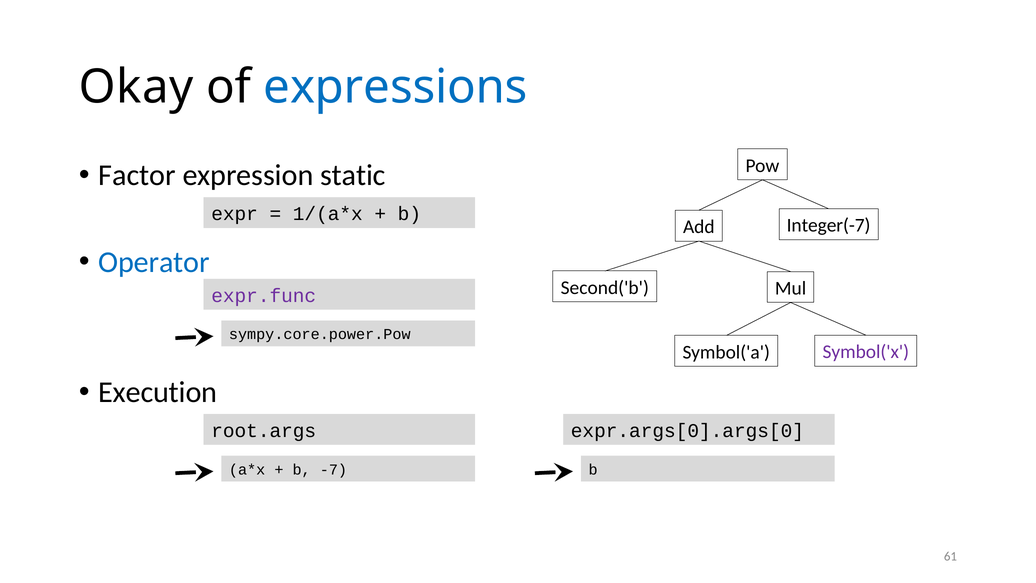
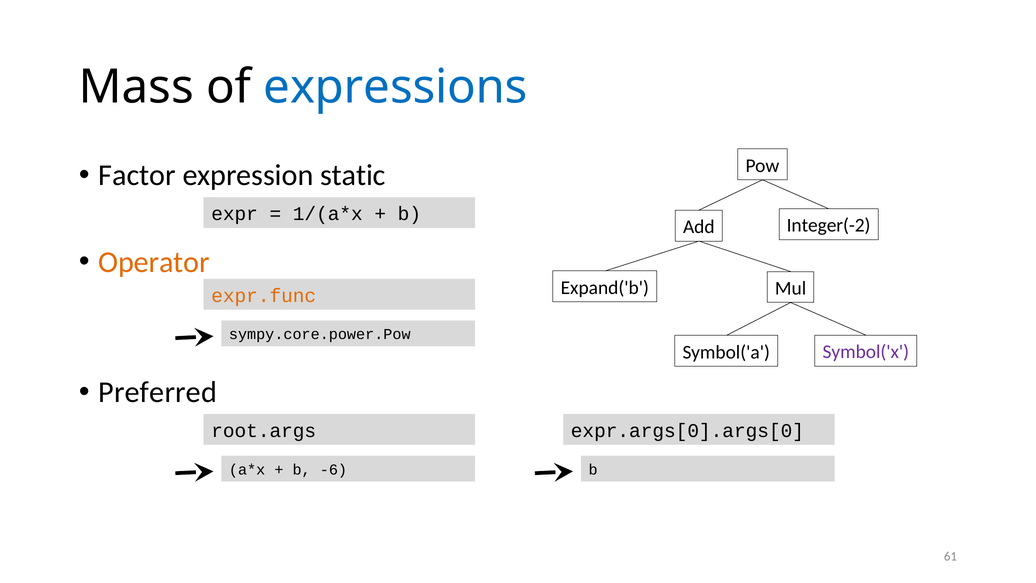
Okay: Okay -> Mass
Integer(-7: Integer(-7 -> Integer(-2
Operator colour: blue -> orange
Second('b: Second('b -> Expand('b
expr.func colour: purple -> orange
Execution: Execution -> Preferred
-7: -7 -> -6
